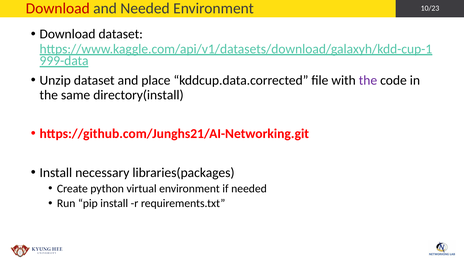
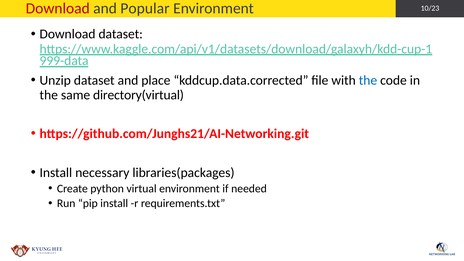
and Needed: Needed -> Popular
the at (368, 80) colour: purple -> blue
directory(install: directory(install -> directory(virtual
